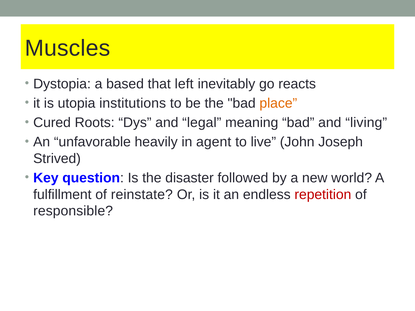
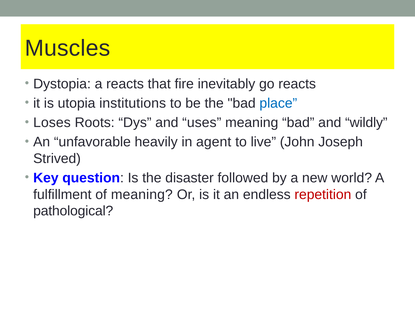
a based: based -> reacts
left: left -> fire
place colour: orange -> blue
Cured: Cured -> Loses
legal: legal -> uses
living: living -> wildly
of reinstate: reinstate -> meaning
responsible: responsible -> pathological
